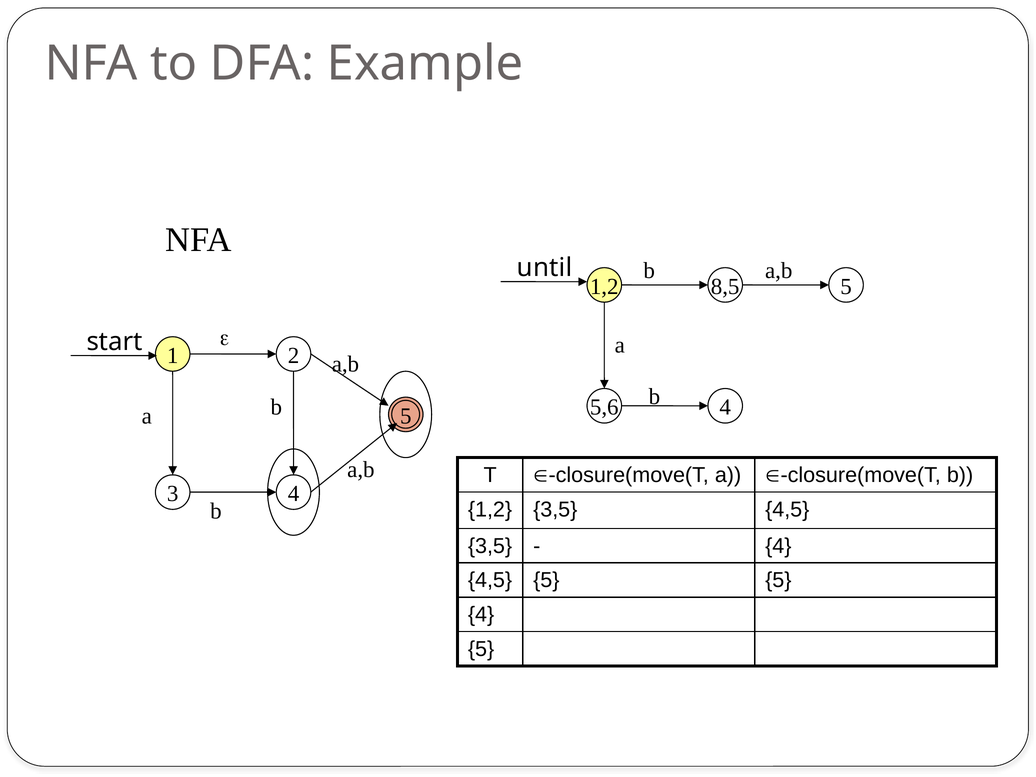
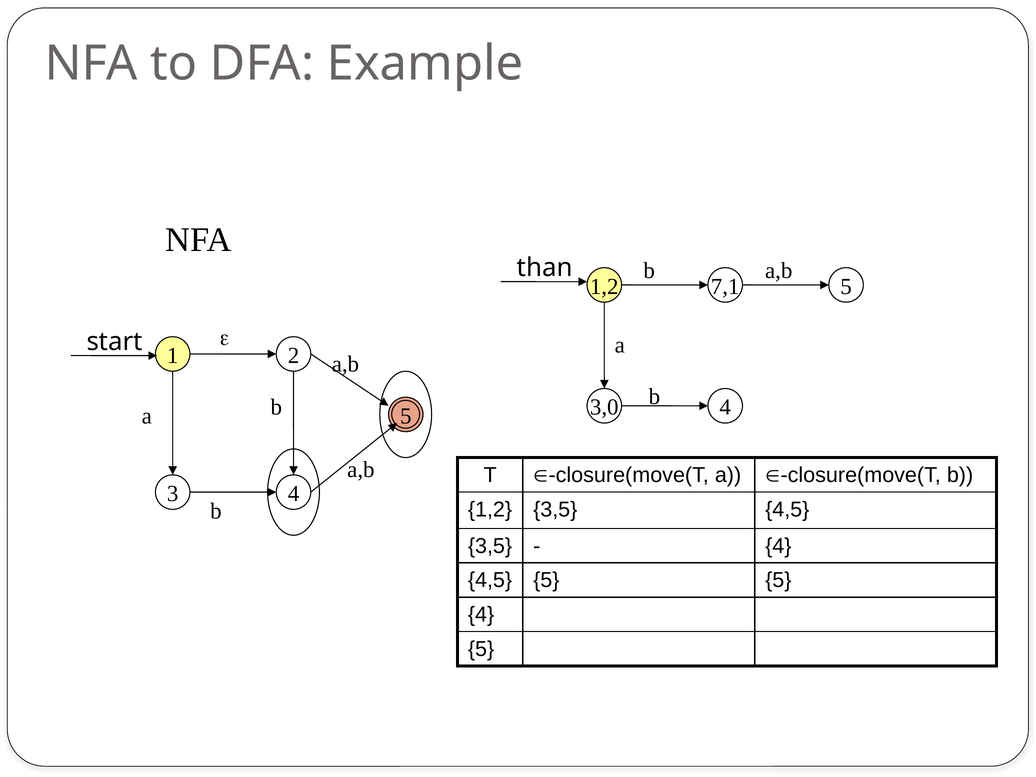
until: until -> than
8,5: 8,5 -> 7,1
5,6: 5,6 -> 3,0
